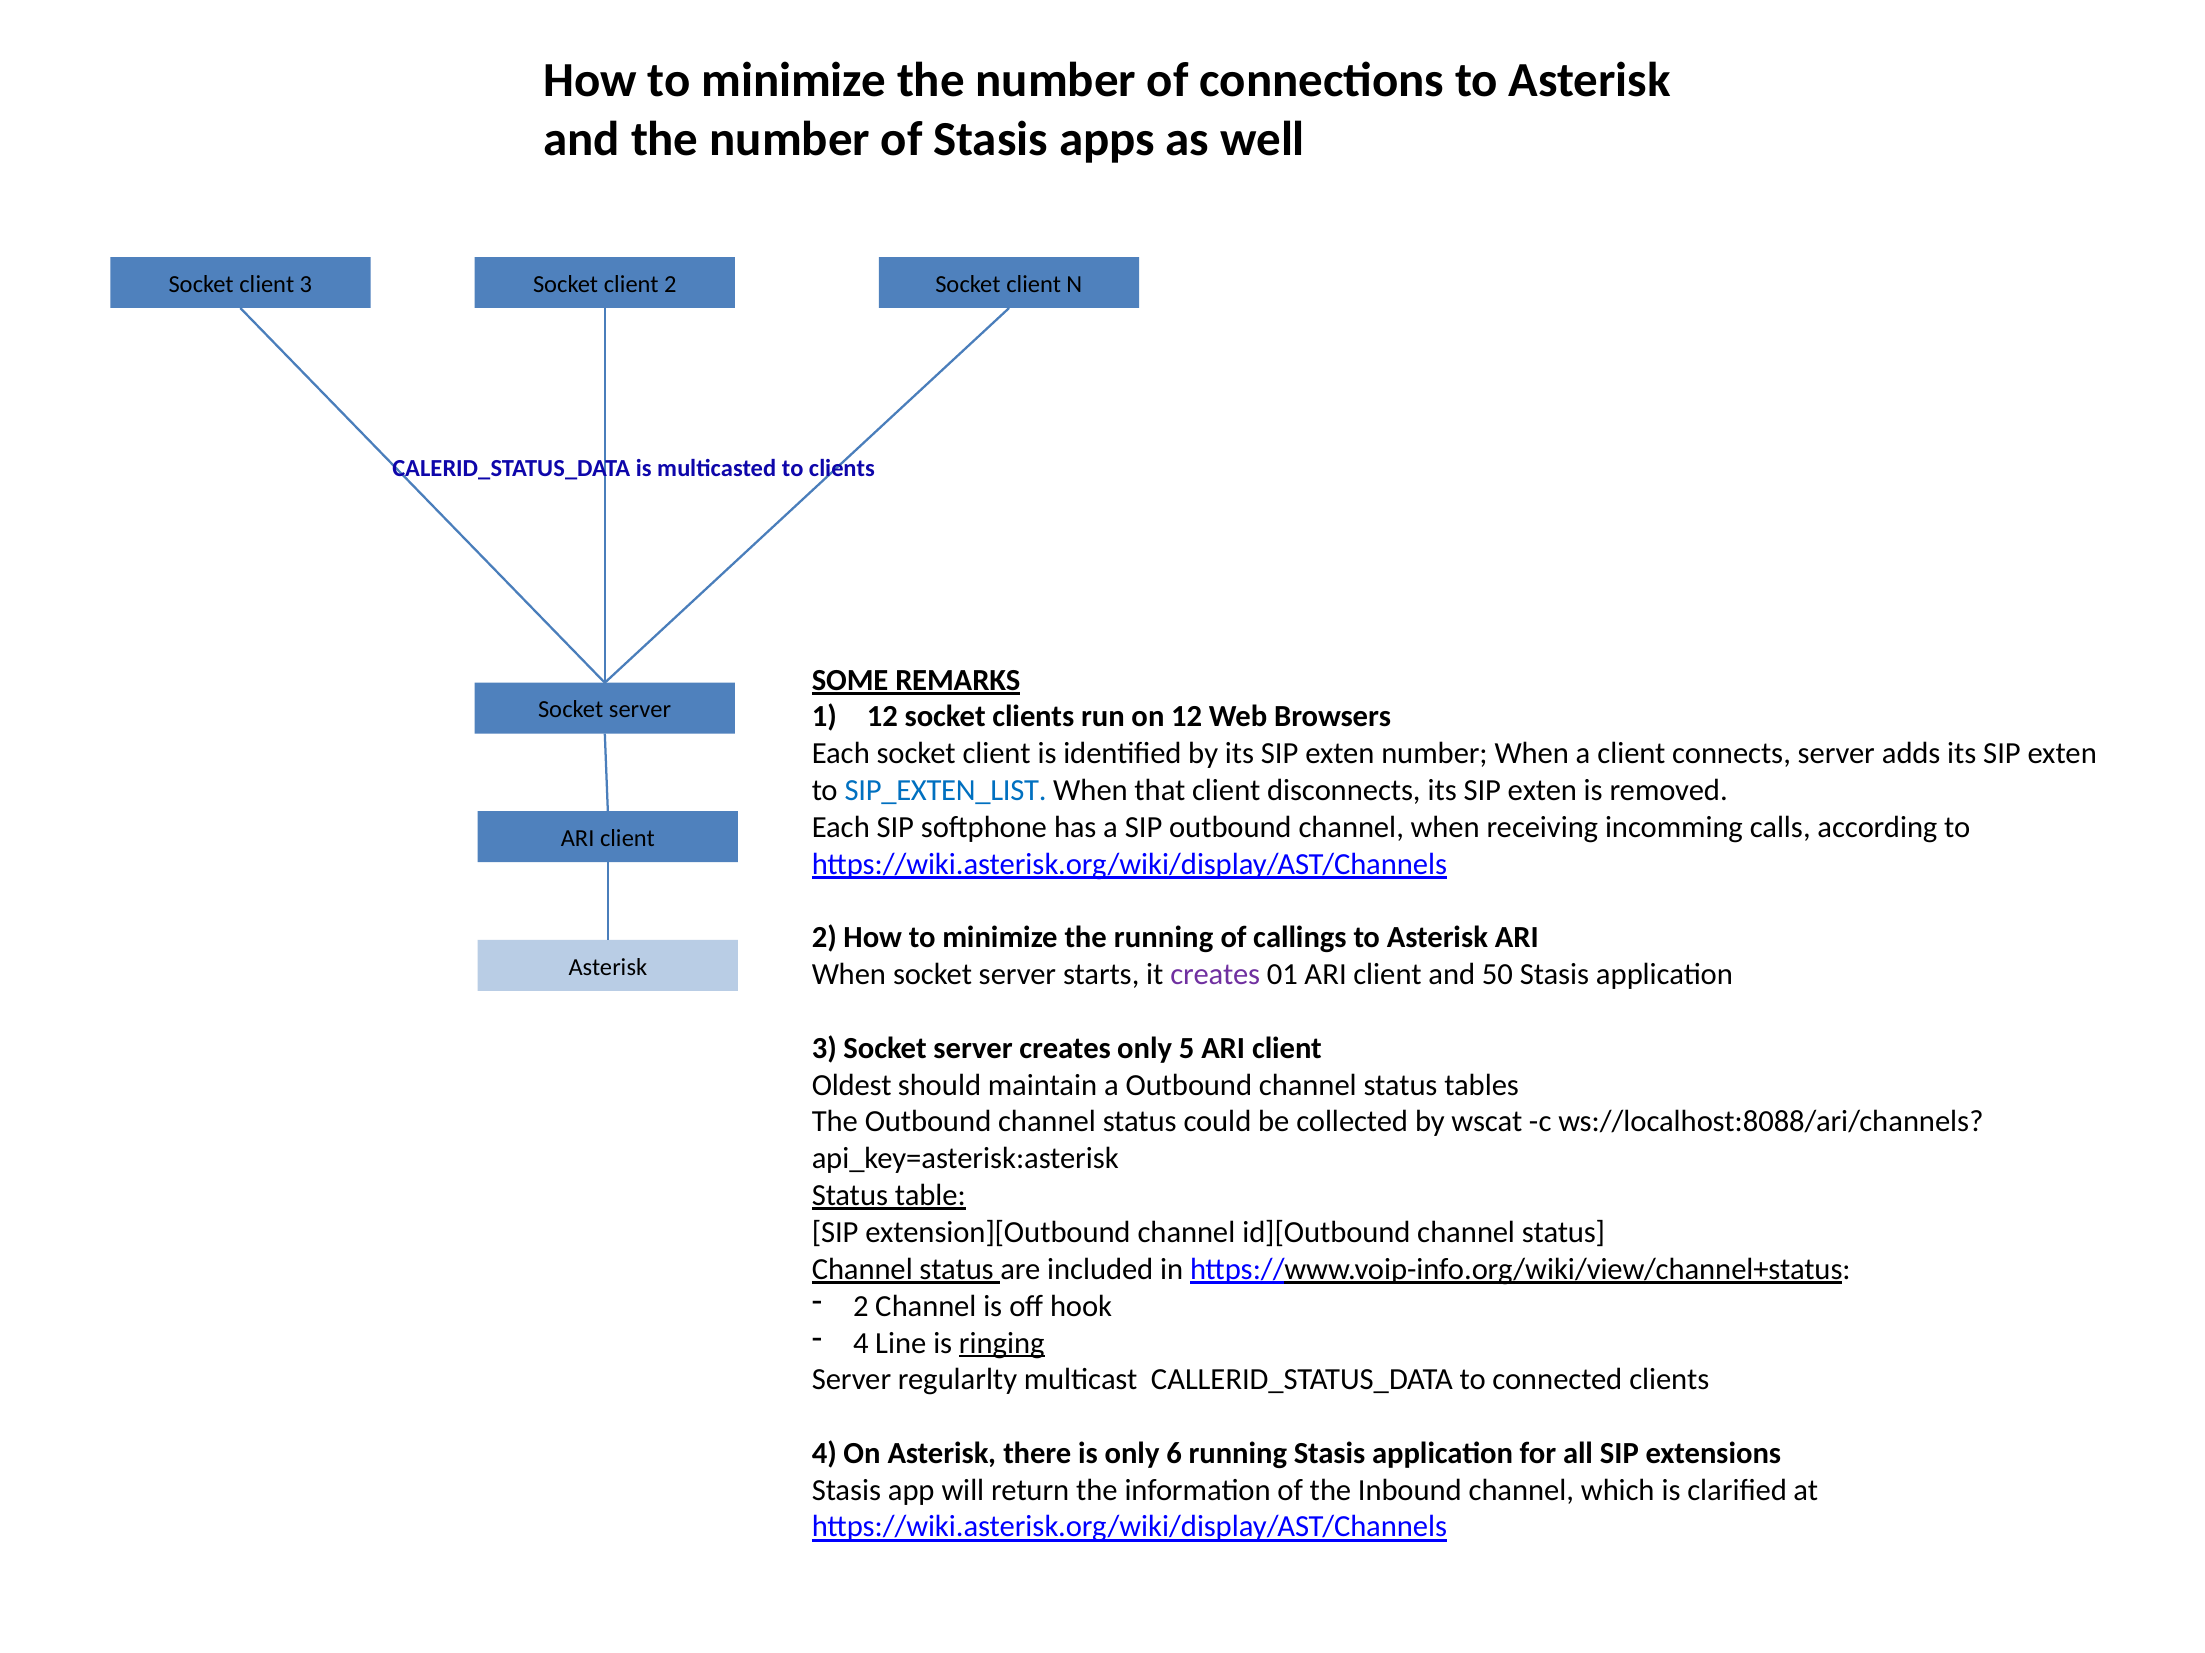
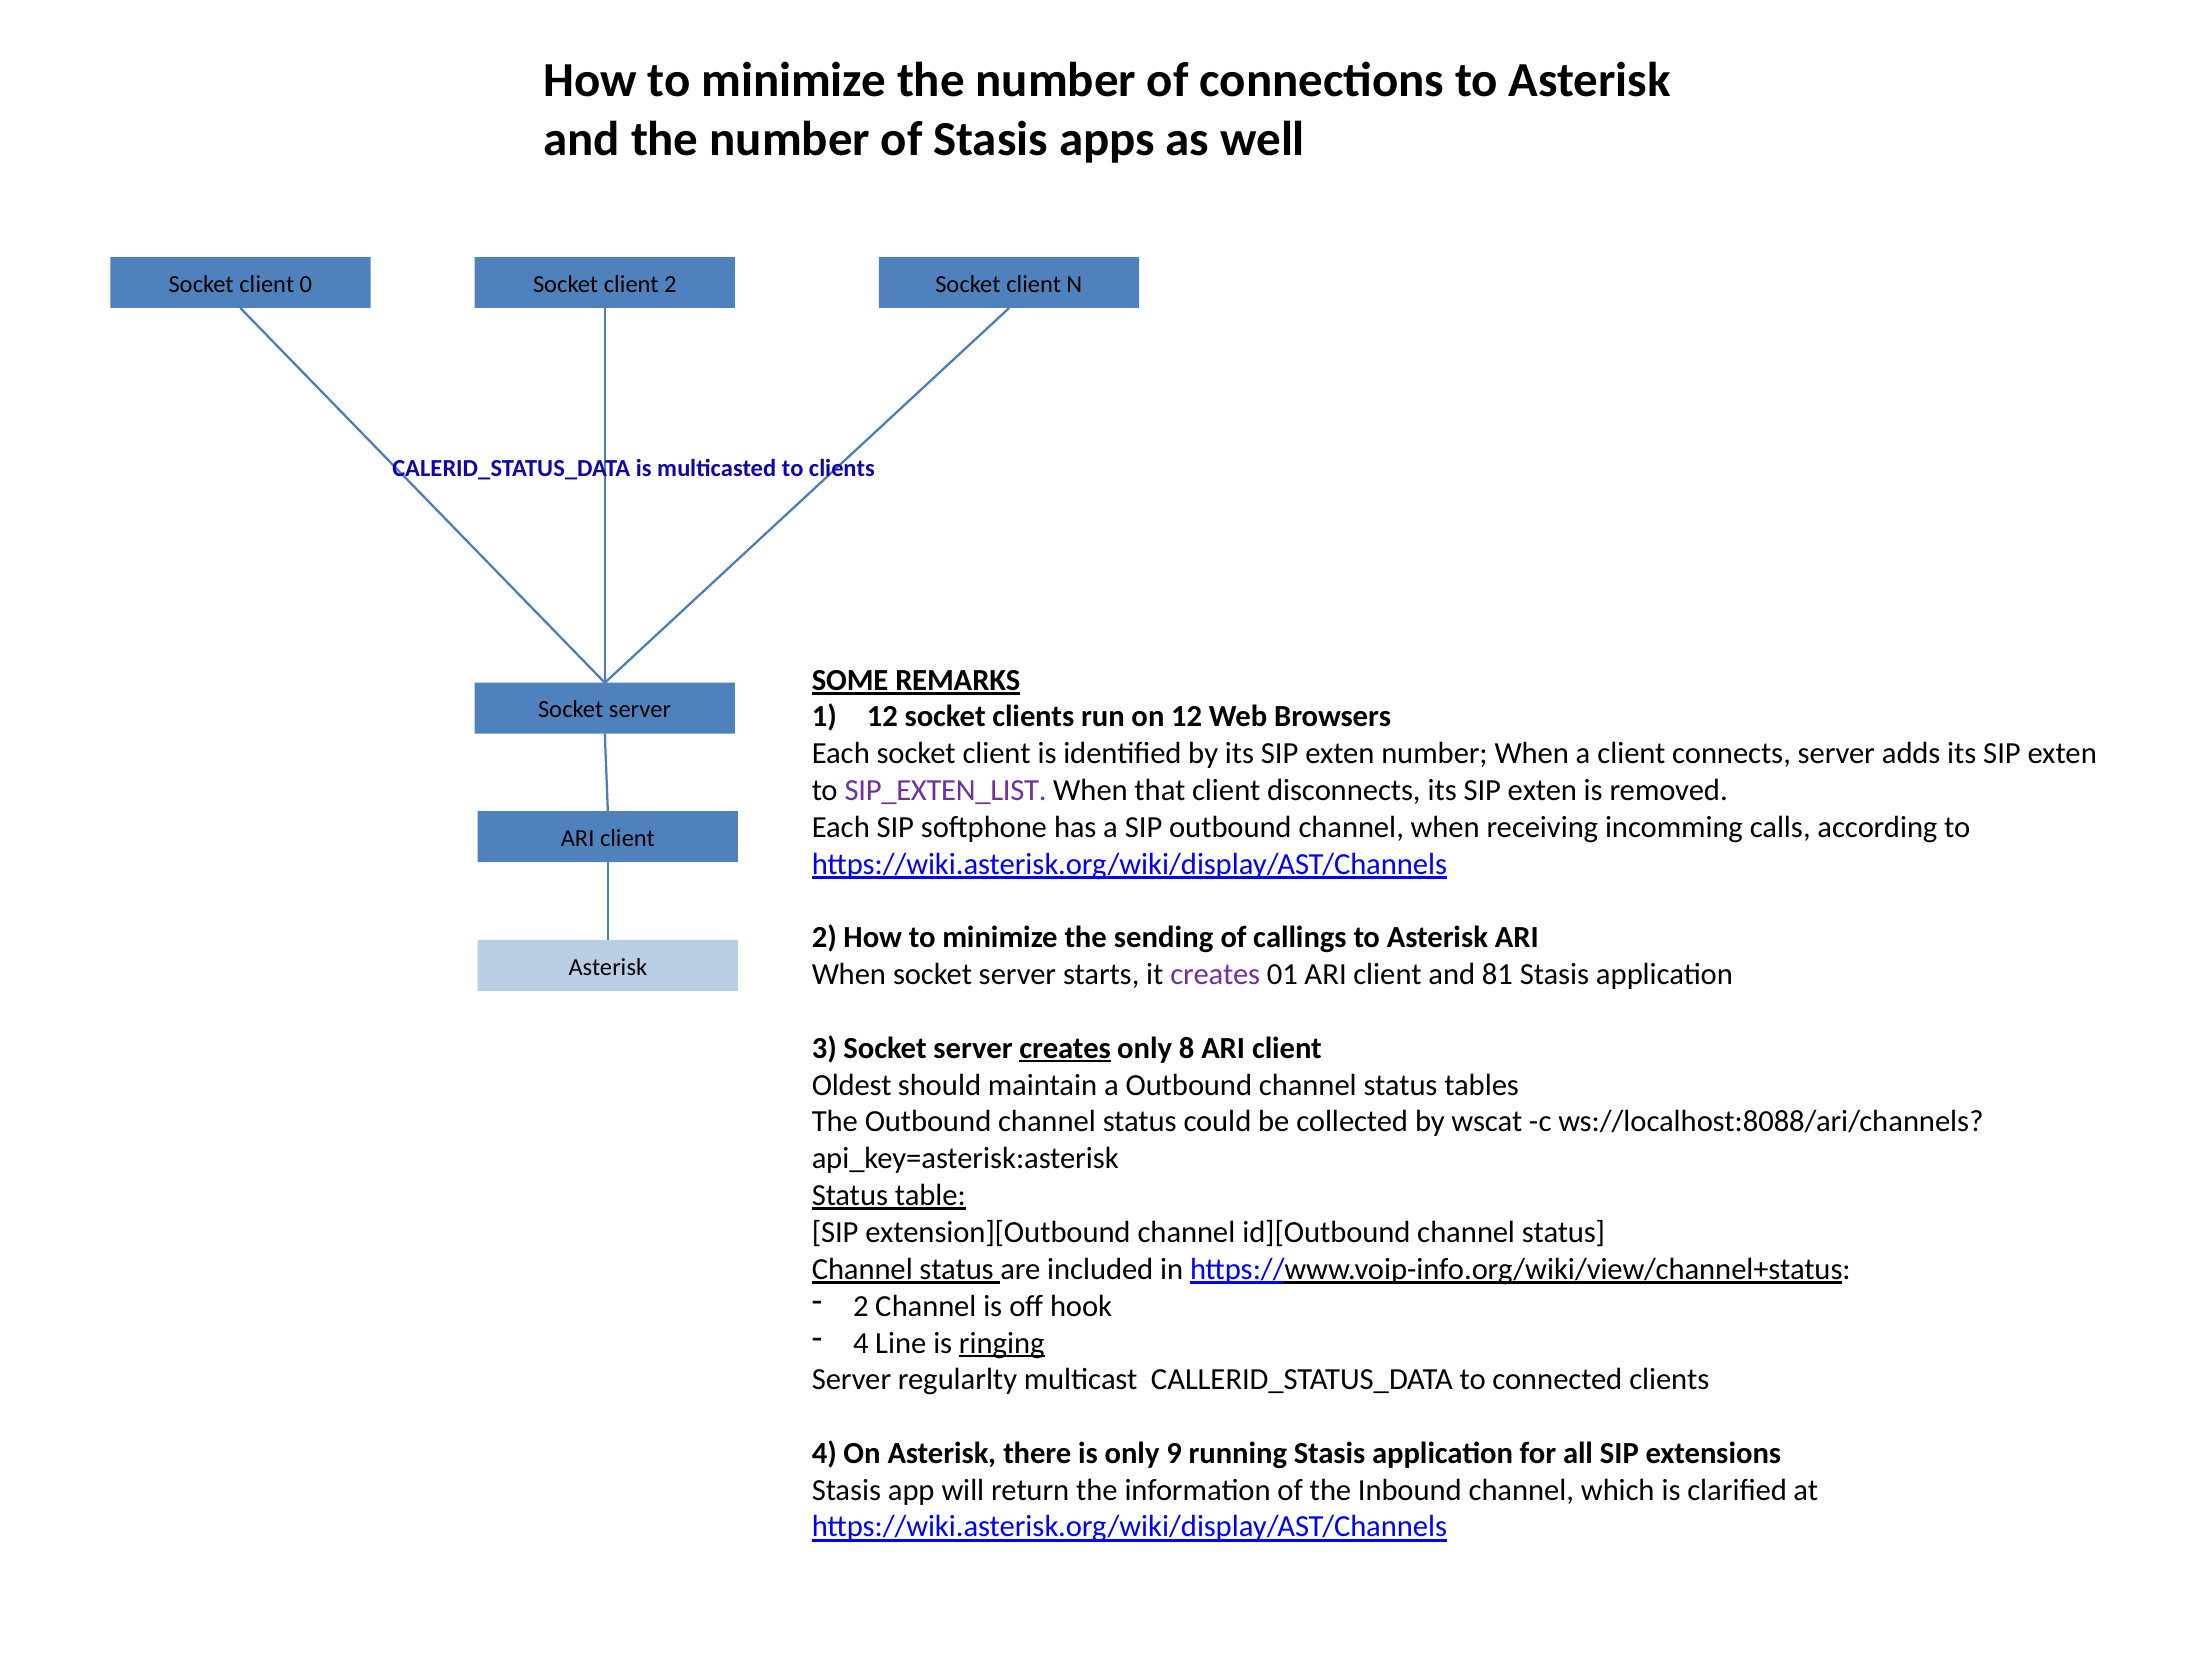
client 3: 3 -> 0
SIP_EXTEN_LIST colour: blue -> purple
the running: running -> sending
50: 50 -> 81
creates at (1065, 1049) underline: none -> present
5: 5 -> 8
6: 6 -> 9
